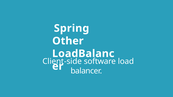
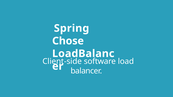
Other: Other -> Chose
